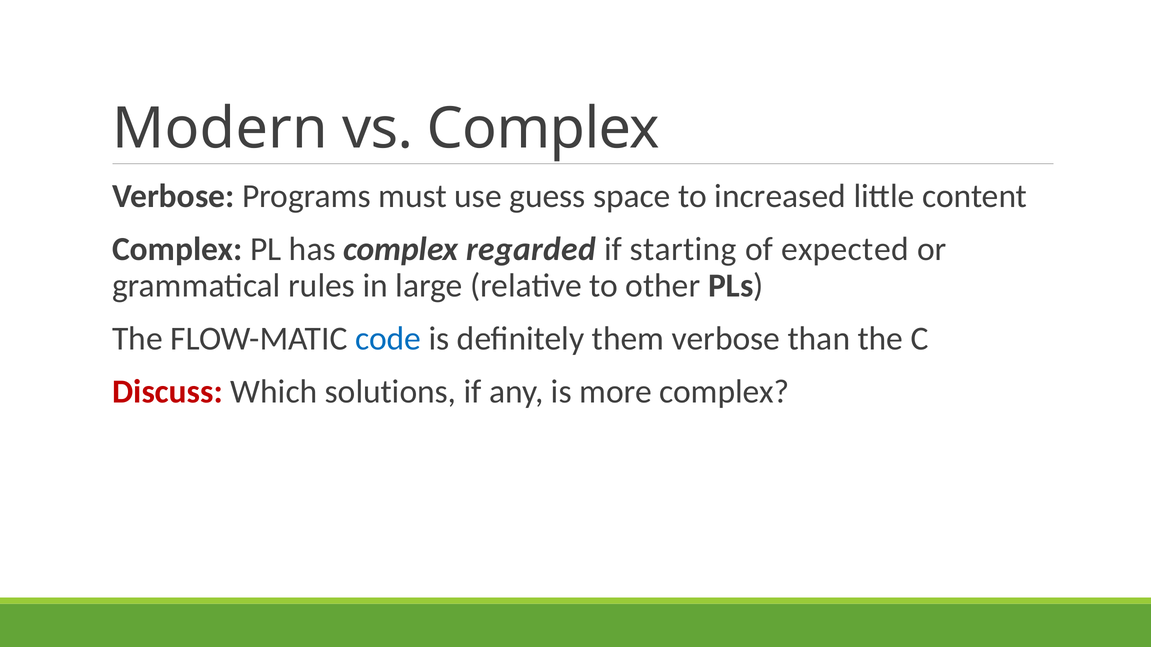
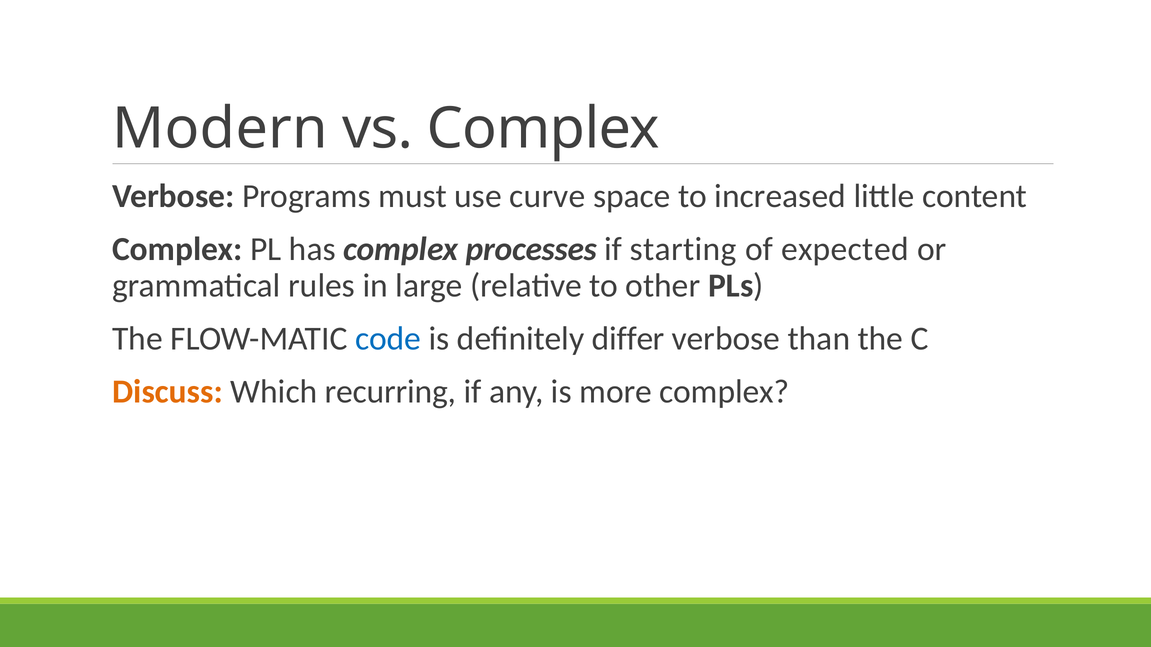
guess: guess -> curve
regarded: regarded -> processes
them: them -> differ
Discuss colour: red -> orange
solutions: solutions -> recurring
